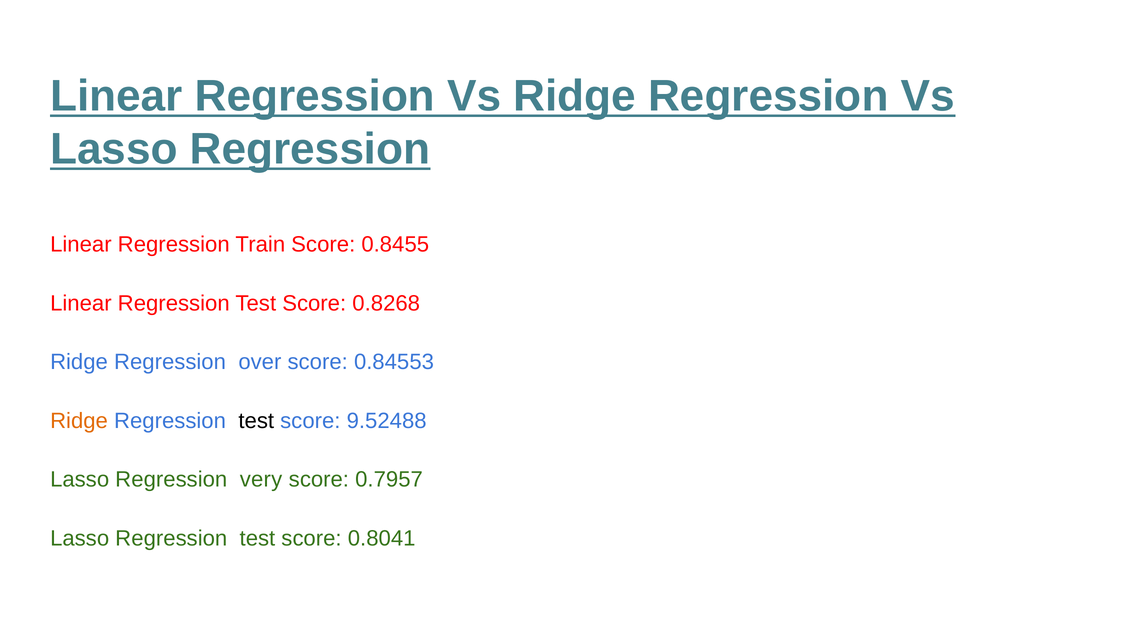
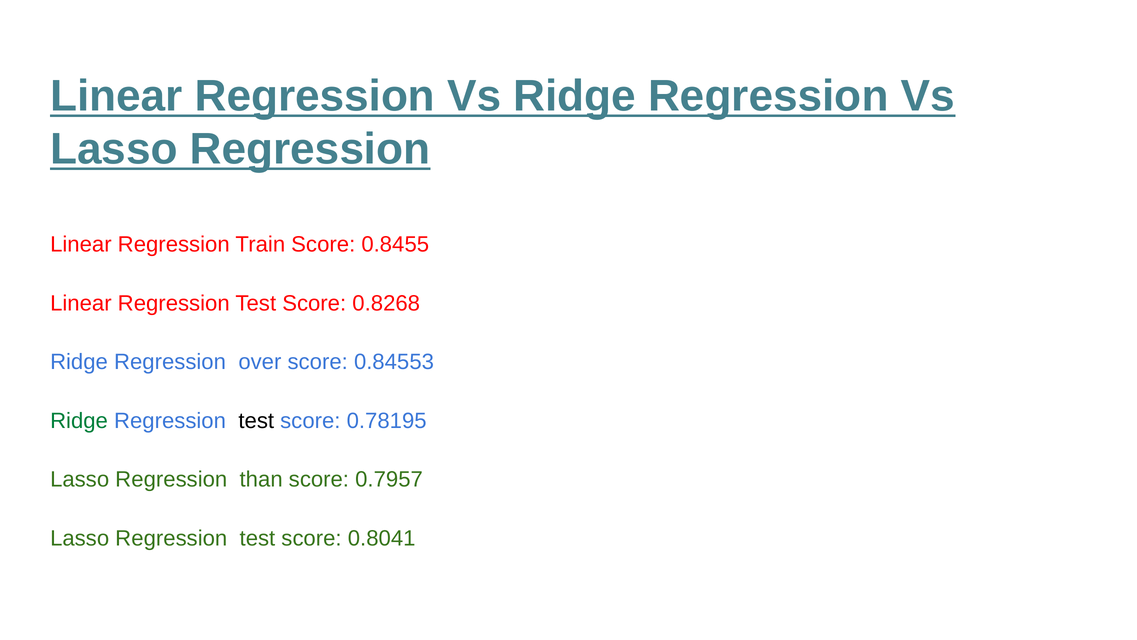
Ridge at (79, 421) colour: orange -> green
9.52488: 9.52488 -> 0.78195
very: very -> than
